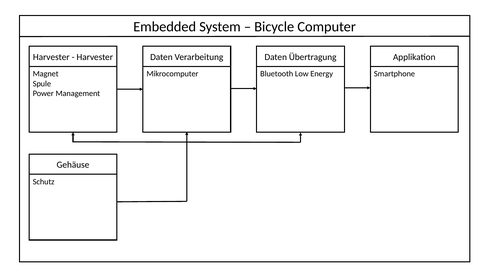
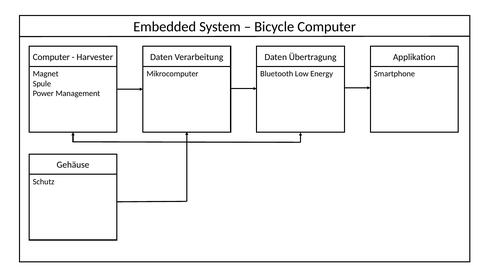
Harvester at (51, 57): Harvester -> Computer
